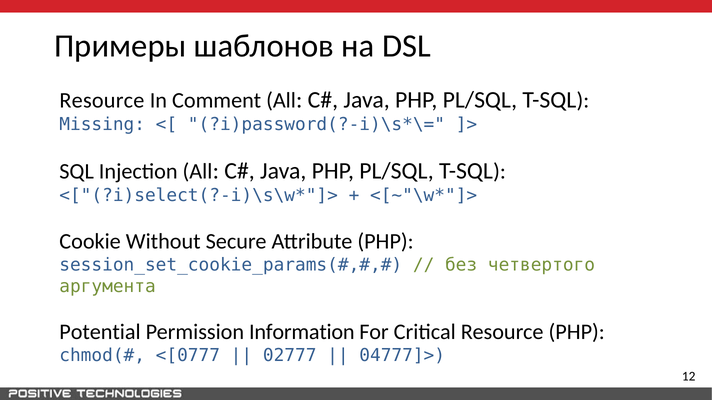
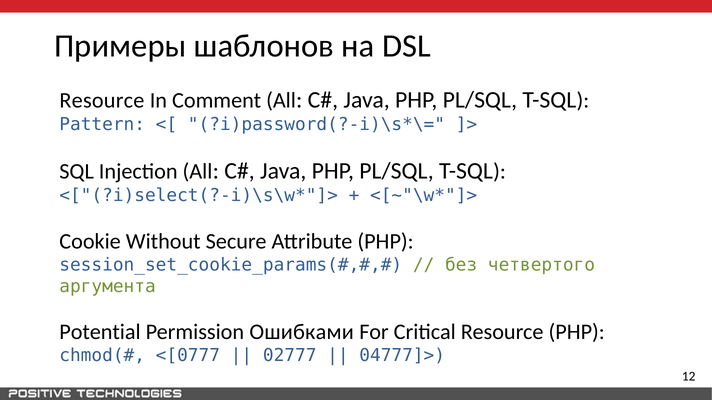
Missing: Missing -> Pattern
Information: Information -> Ошибками
